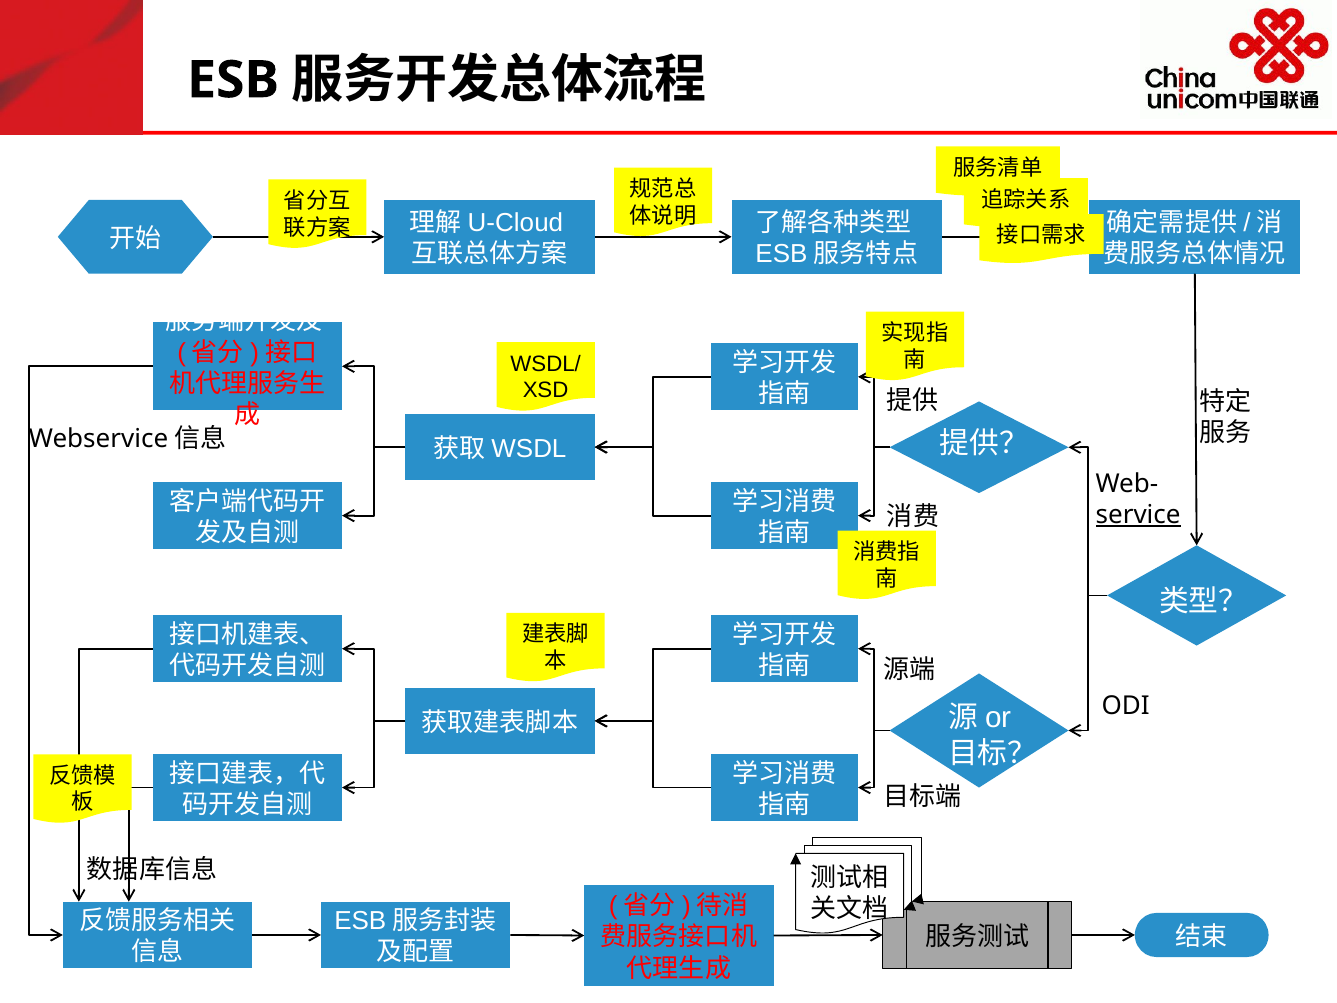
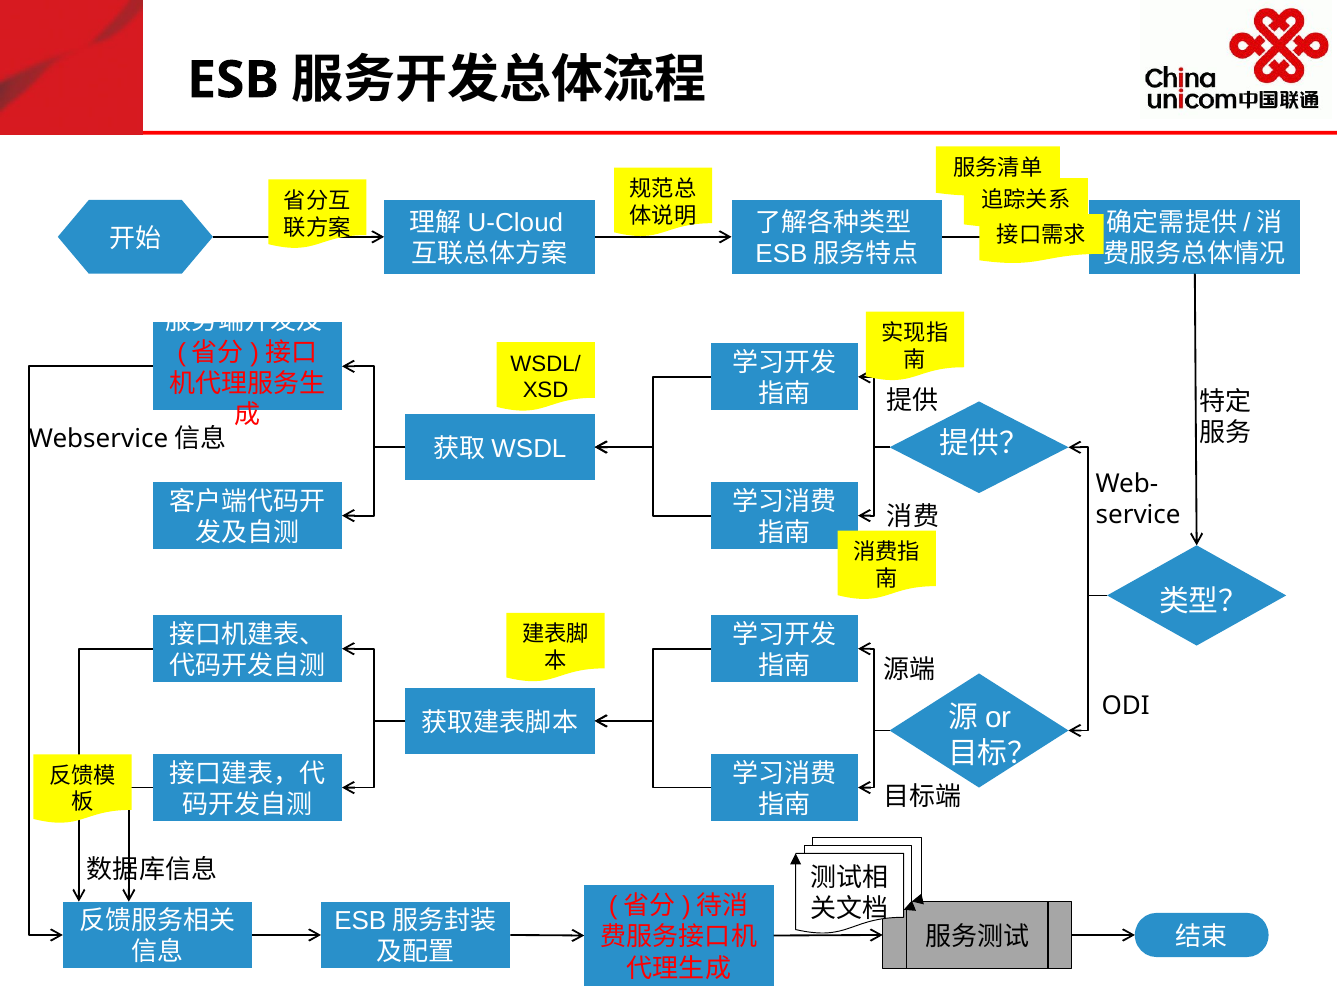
service underline: present -> none
